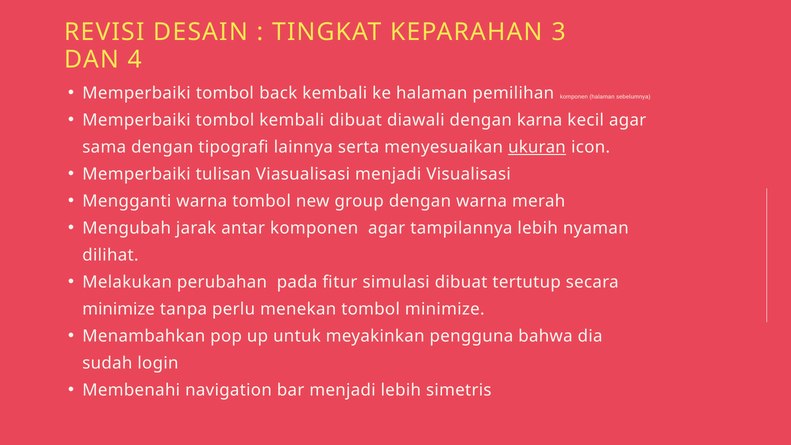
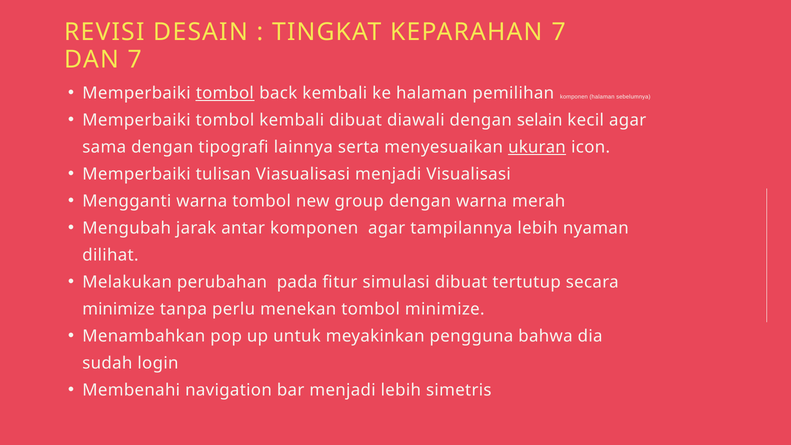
KEPARAHAN 3: 3 -> 7
DAN 4: 4 -> 7
tombol at (225, 93) underline: none -> present
karna: karna -> selain
